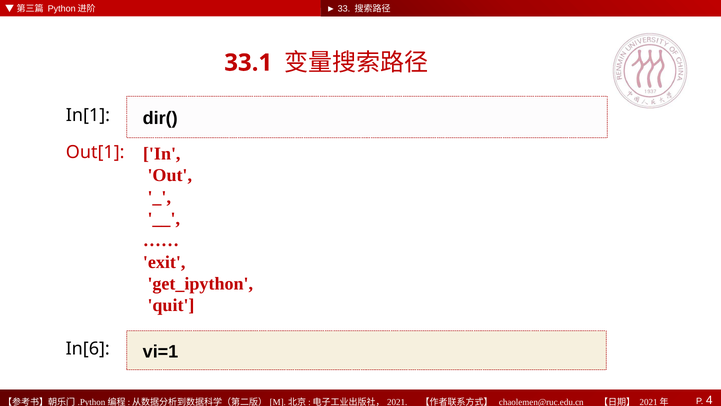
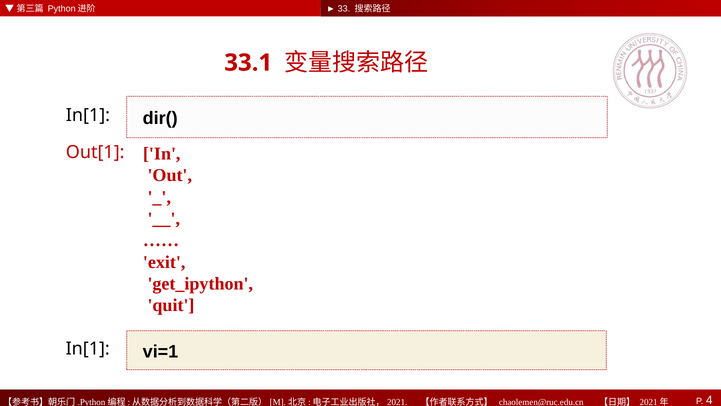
In[6 at (88, 349): In[6 -> In[1
